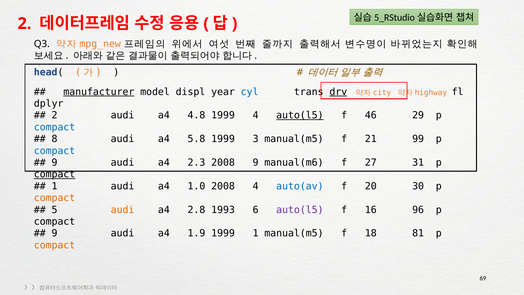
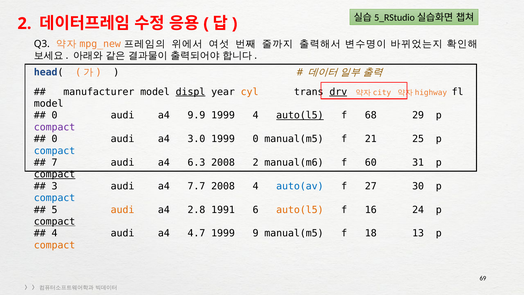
manufacturer underline: present -> none
displ underline: none -> present
cyl colour: blue -> orange
dplyr at (49, 104): dplyr -> model
2 at (55, 115): 2 -> 0
4.8: 4.8 -> 9.9
46: 46 -> 68
compact at (55, 127) colour: blue -> purple
8 at (55, 139): 8 -> 0
5.8: 5.8 -> 3.0
1999 3: 3 -> 0
99: 99 -> 25
9 at (55, 162): 9 -> 7
2.3: 2.3 -> 6.3
2008 9: 9 -> 2
27: 27 -> 60
1 at (55, 186): 1 -> 3
1.0: 1.0 -> 7.7
20: 20 -> 27
compact at (55, 198) colour: orange -> blue
1993: 1993 -> 1991
auto(l5 at (300, 210) colour: purple -> orange
96: 96 -> 24
compact at (55, 221) underline: none -> present
9 at (55, 233): 9 -> 4
1.9: 1.9 -> 4.7
1999 1: 1 -> 9
81: 81 -> 13
